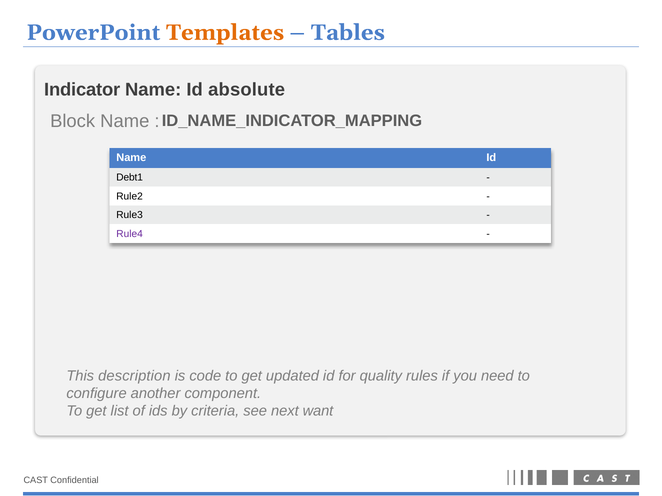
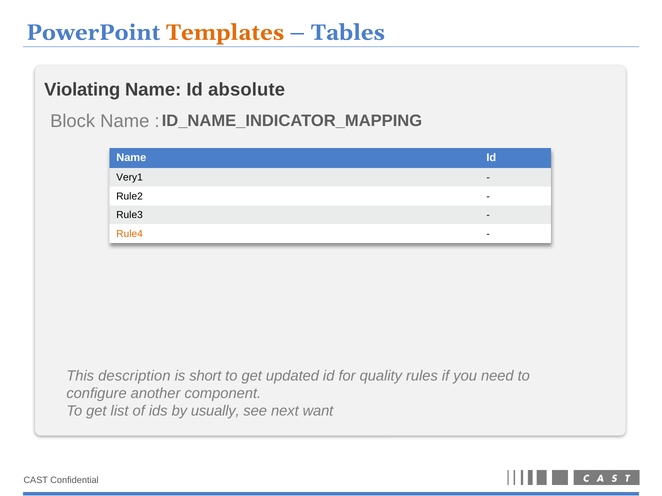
Indicator: Indicator -> Violating
Debt1: Debt1 -> Very1
Rule4 colour: purple -> orange
code: code -> short
criteria: criteria -> usually
